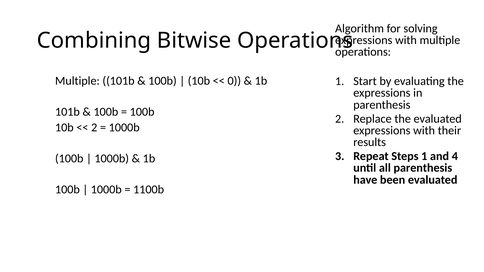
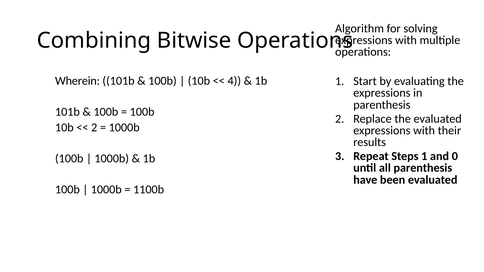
Multiple at (77, 81): Multiple -> Wherein
0: 0 -> 4
4: 4 -> 0
